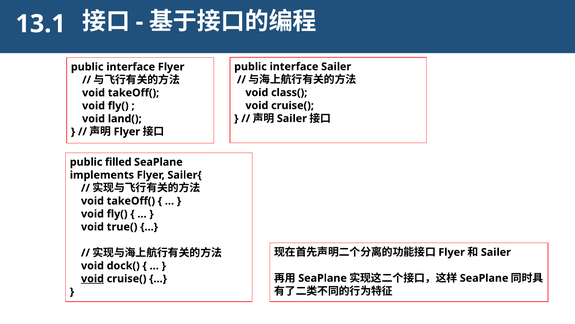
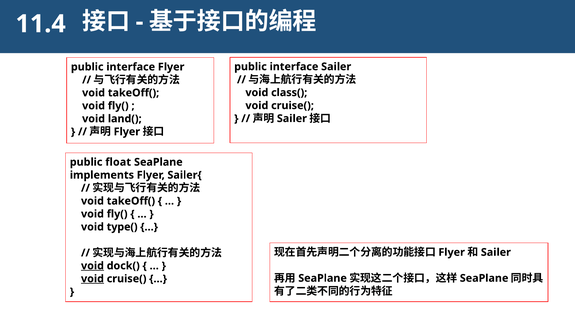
13.1: 13.1 -> 11.4
filled: filled -> float
true(: true( -> type(
void at (92, 265) underline: none -> present
